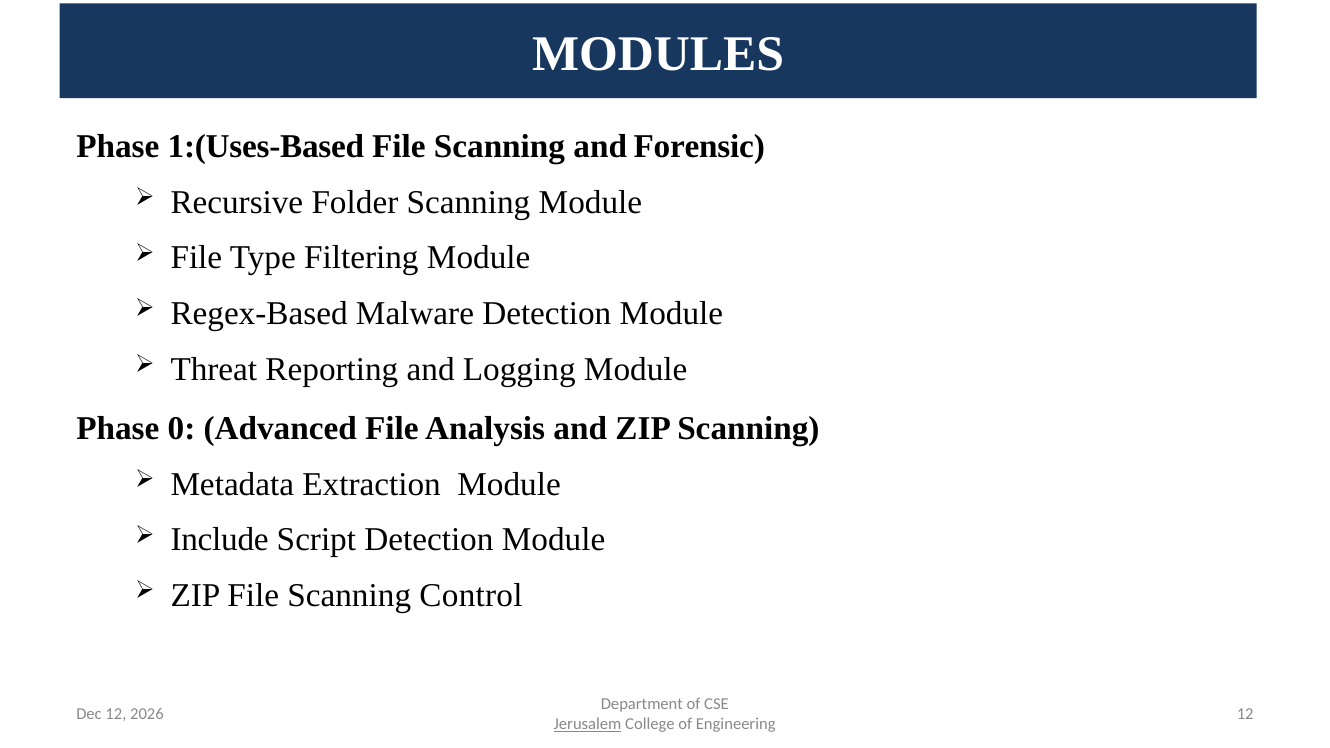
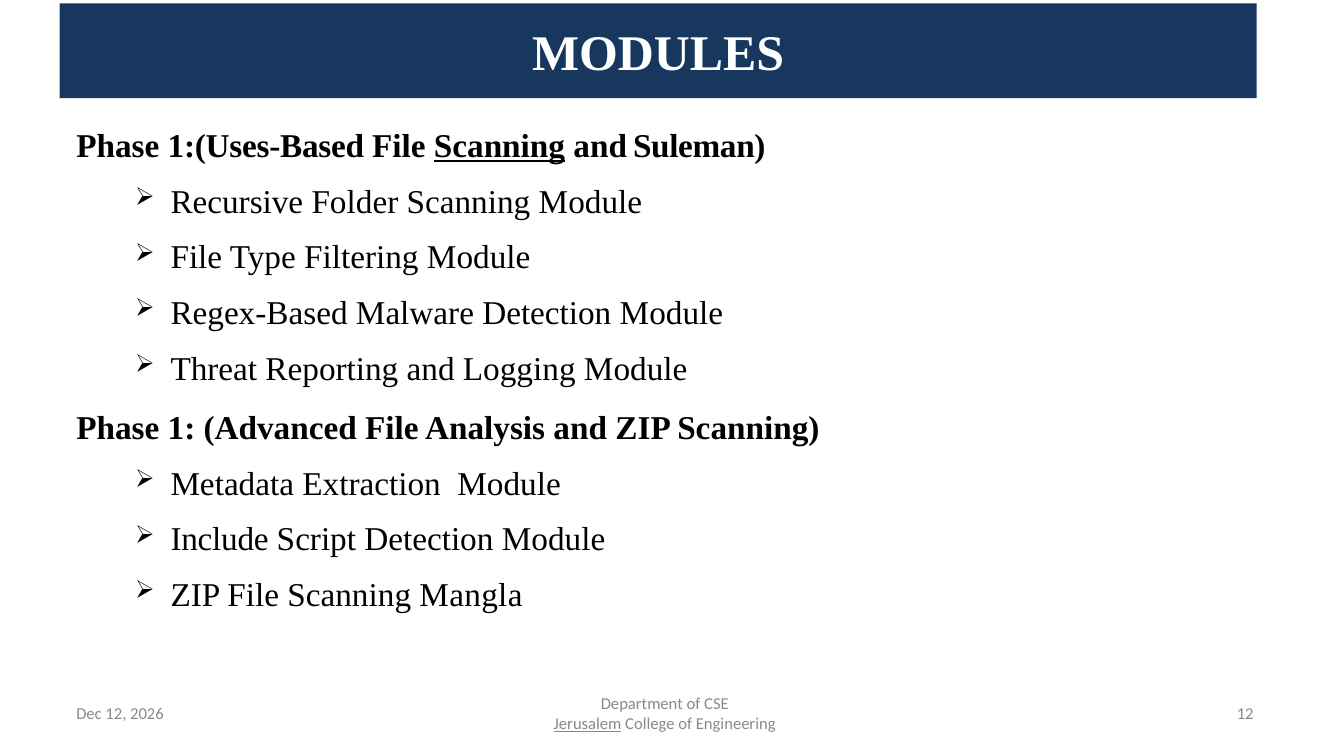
Scanning at (499, 147) underline: none -> present
Forensic: Forensic -> Suleman
0: 0 -> 1
Control: Control -> Mangla
